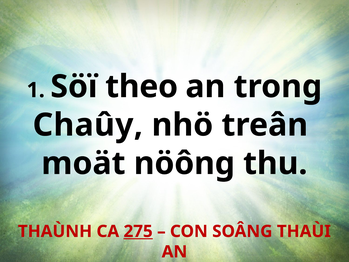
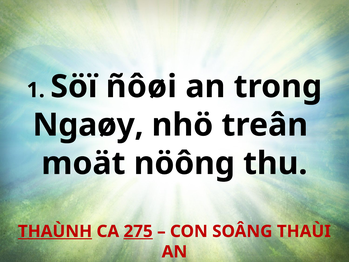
theo: theo -> ñôøi
Chaûy: Chaûy -> Ngaøy
THAÙNH underline: none -> present
